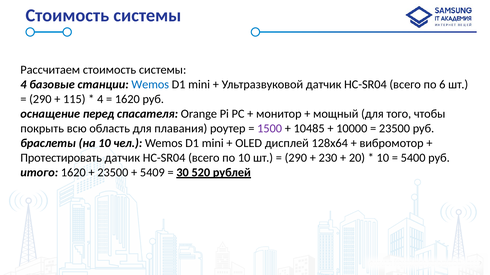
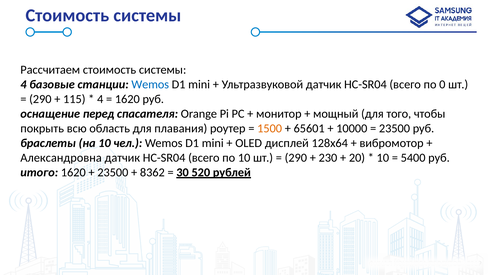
6: 6 -> 0
1500 colour: purple -> orange
10485: 10485 -> 65601
Протестировать: Протестировать -> Александровна
5409: 5409 -> 8362
